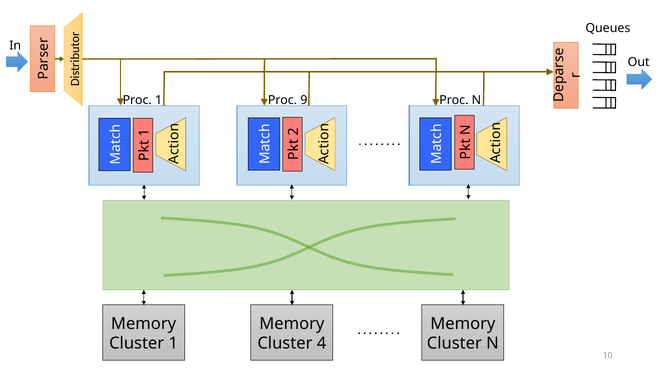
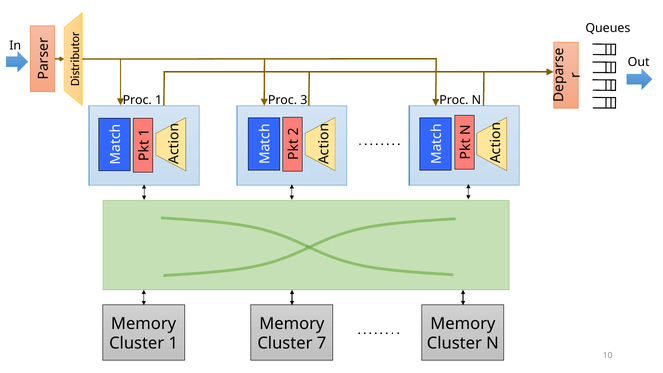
9: 9 -> 3
4: 4 -> 7
